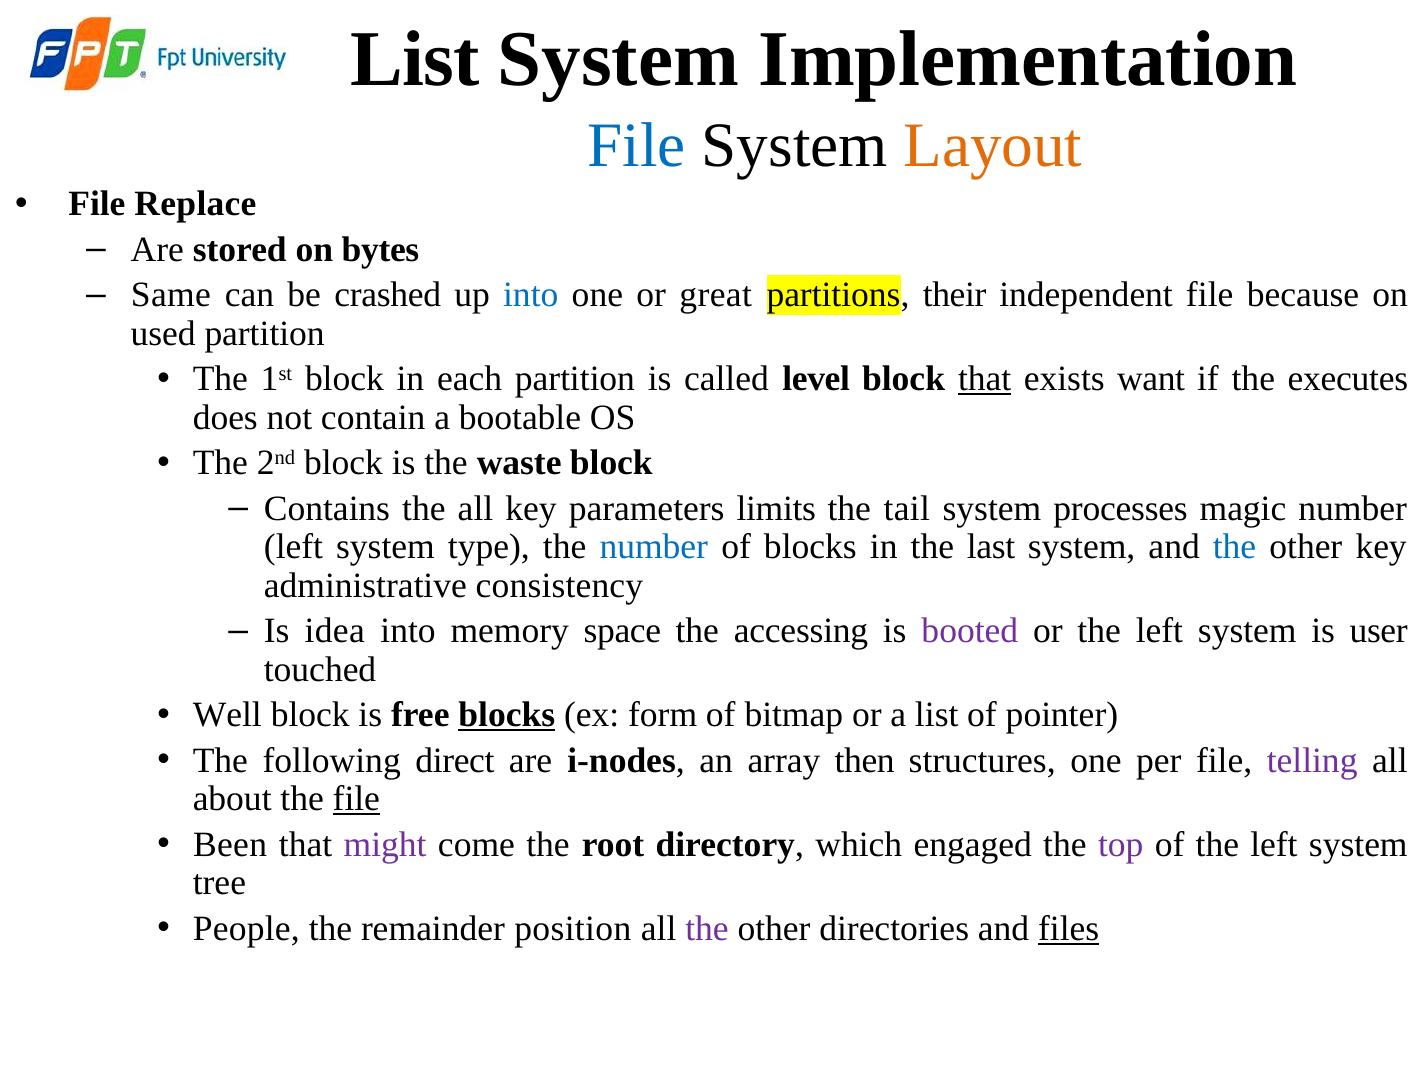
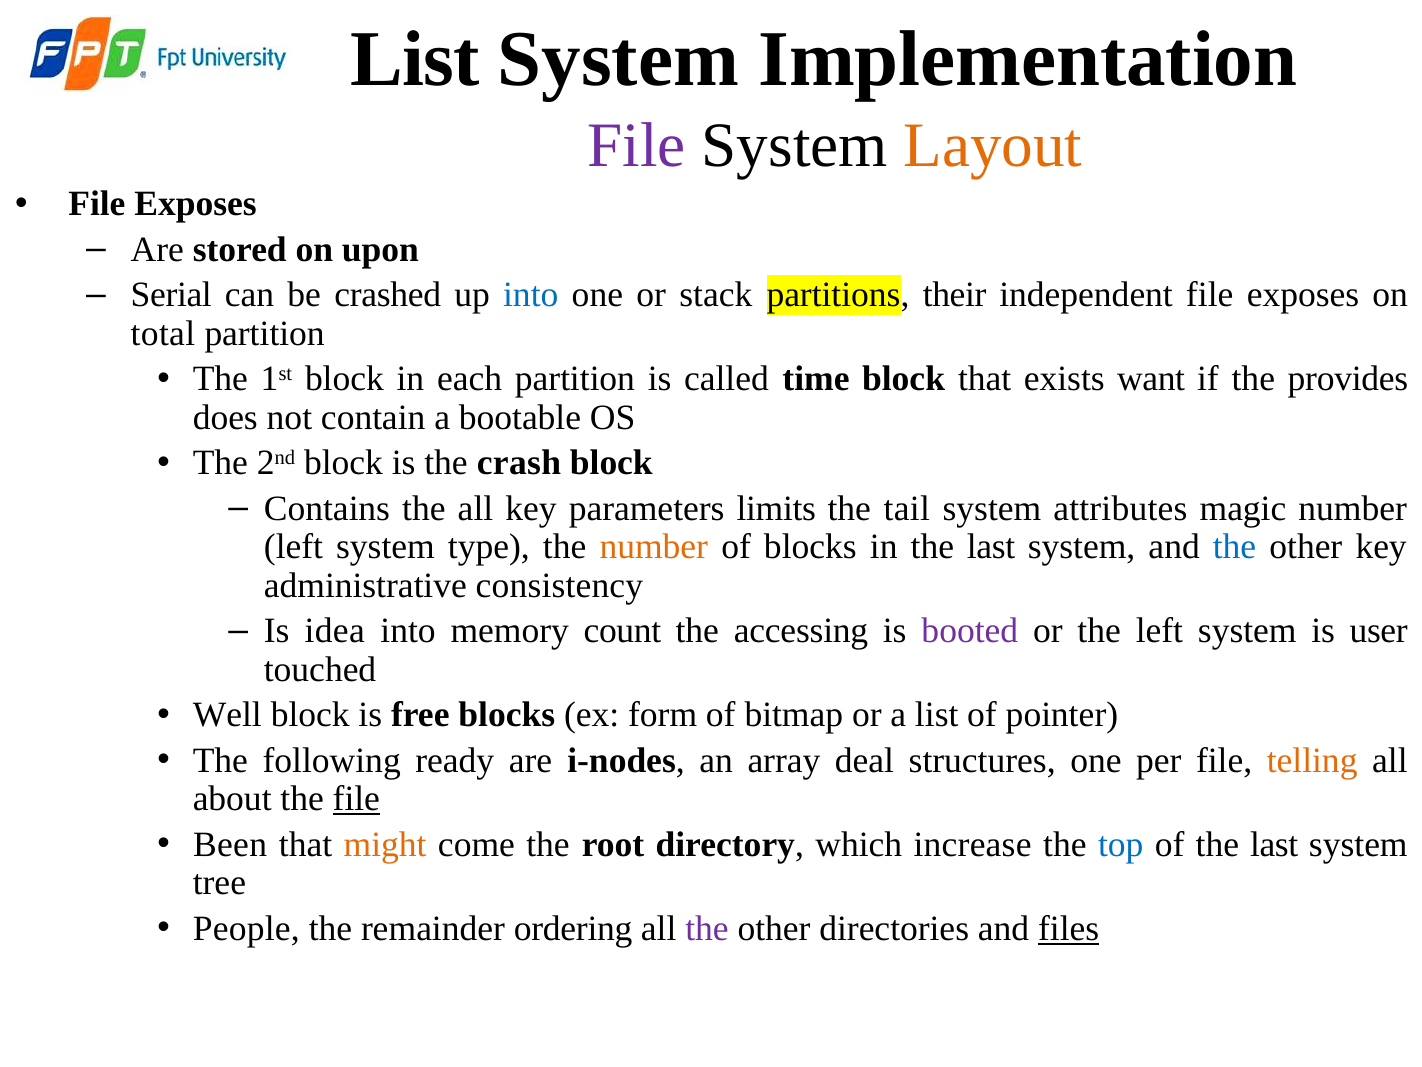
File at (637, 145) colour: blue -> purple
Replace at (195, 204): Replace -> Exposes
bytes: bytes -> upon
Same: Same -> Serial
great: great -> stack
independent file because: because -> exposes
used: used -> total
level: level -> time
that at (985, 379) underline: present -> none
executes: executes -> provides
waste: waste -> crash
processes: processes -> attributes
number at (654, 547) colour: blue -> orange
space: space -> count
blocks at (507, 714) underline: present -> none
direct: direct -> ready
then: then -> deal
telling colour: purple -> orange
might colour: purple -> orange
engaged: engaged -> increase
top colour: purple -> blue
of the left: left -> last
position: position -> ordering
